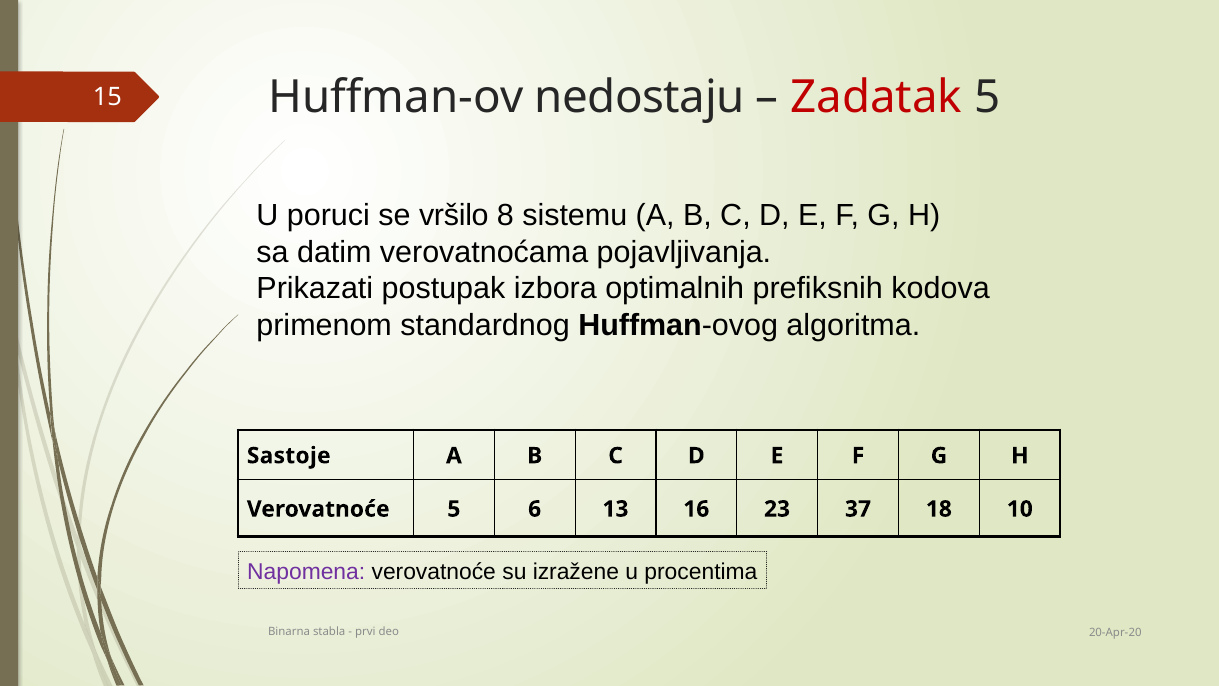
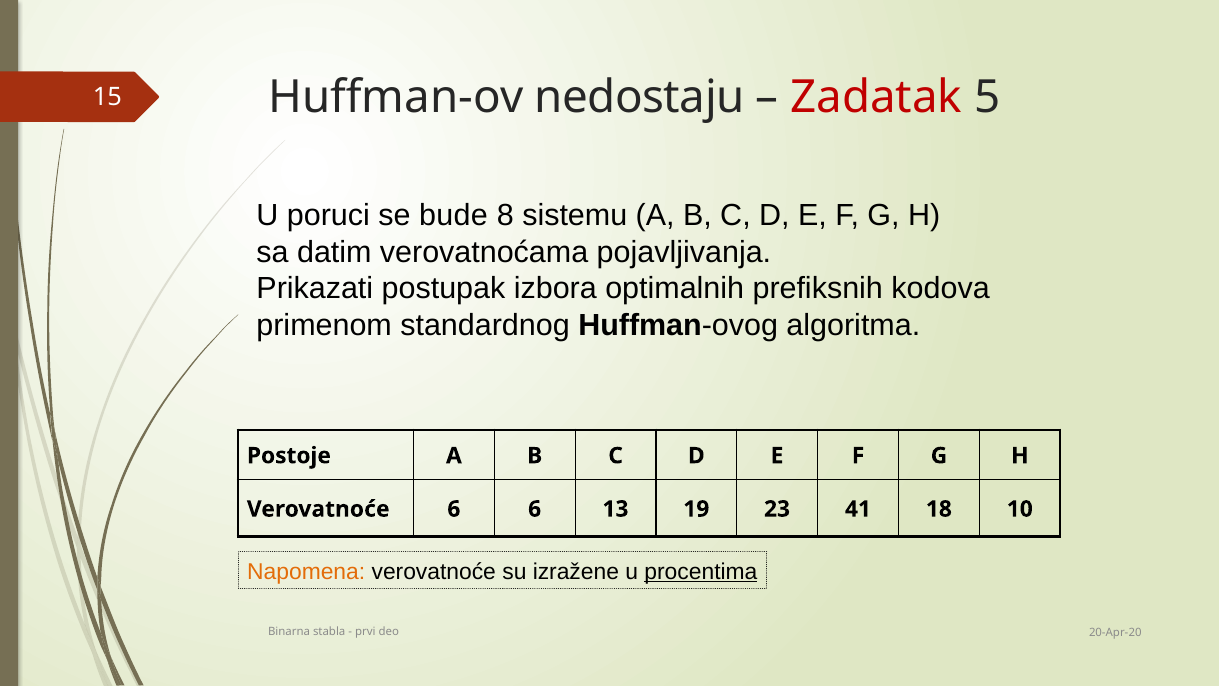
vršilo: vršilo -> bude
Sastoje: Sastoje -> Postoje
Verovatnoće 5: 5 -> 6
16: 16 -> 19
37: 37 -> 41
Napomena colour: purple -> orange
procentima underline: none -> present
